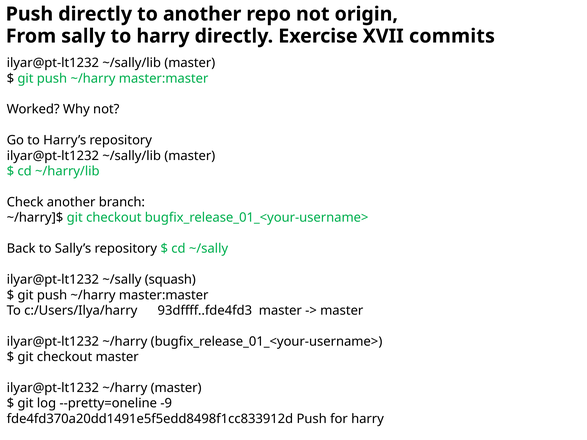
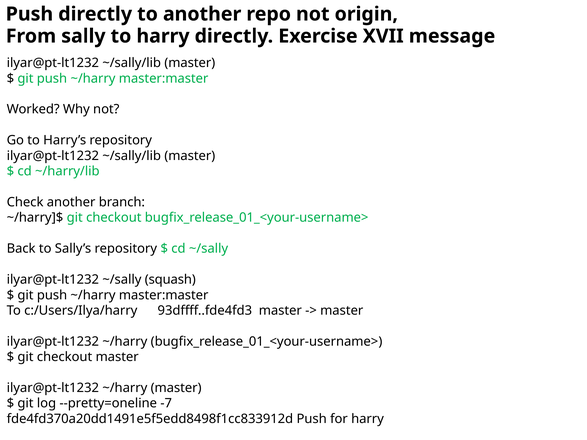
commits: commits -> message
-9: -9 -> -7
